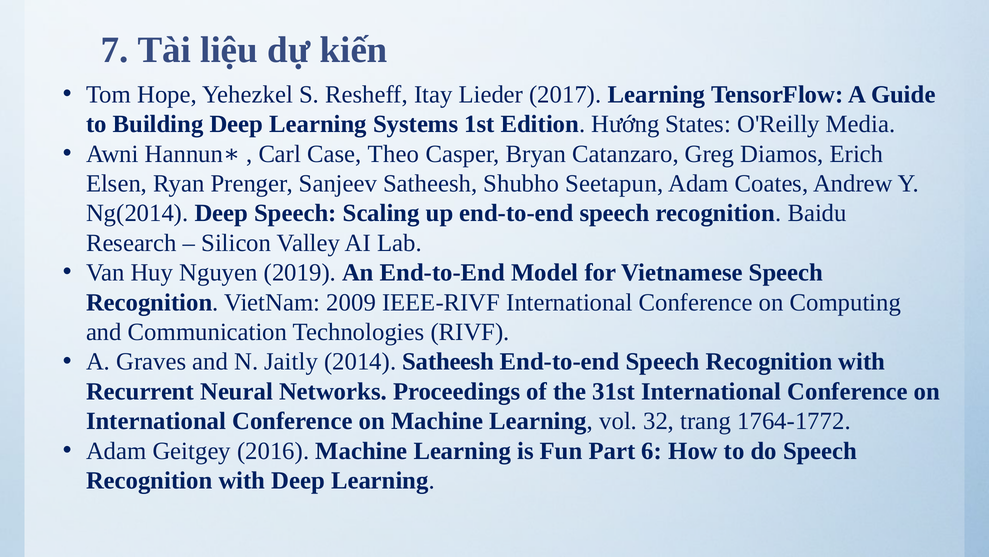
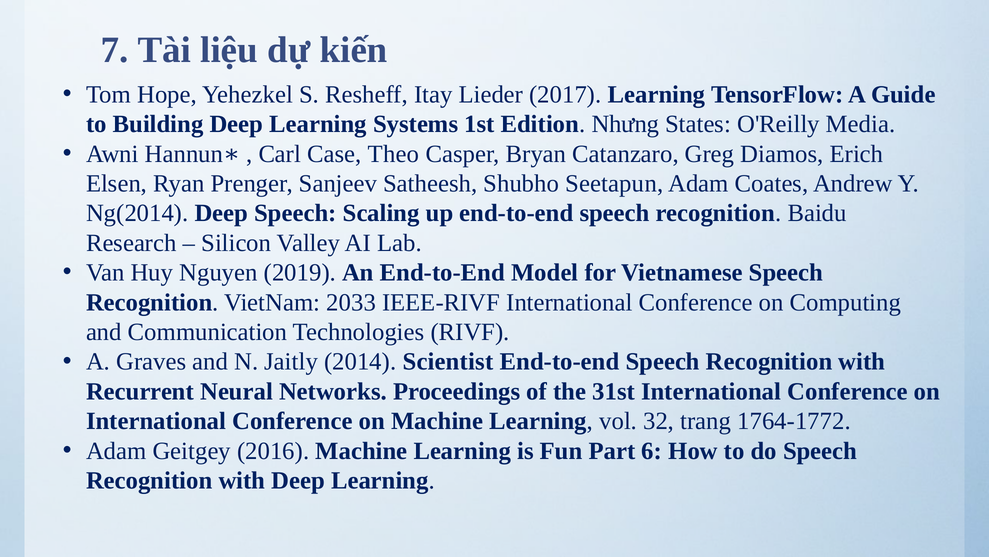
Hướng: Hướng -> Nhưng
2009: 2009 -> 2033
2014 Satheesh: Satheesh -> Scientist
